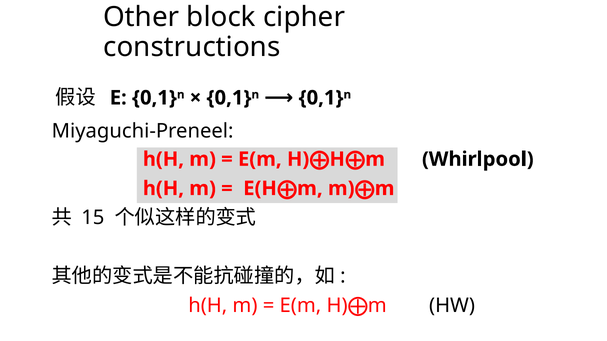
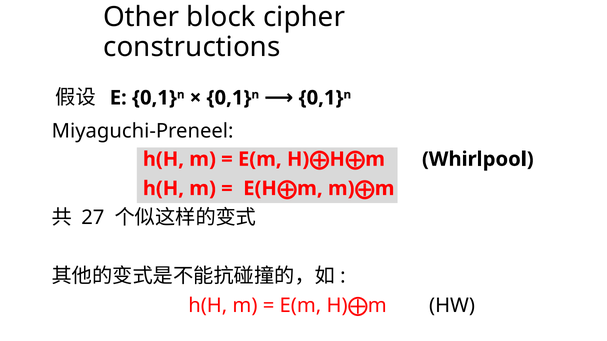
15: 15 -> 27
